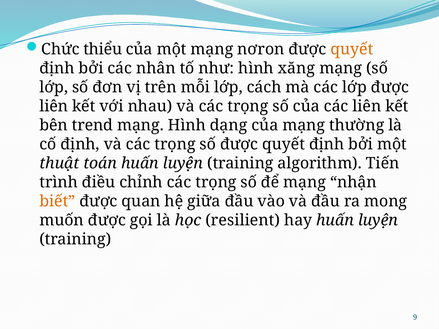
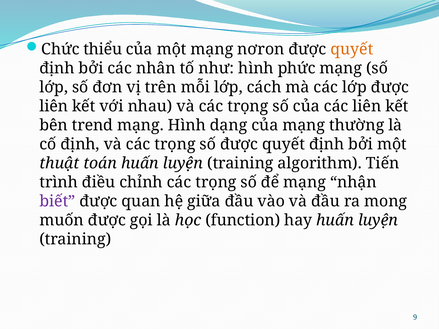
xăng: xăng -> phức
biết colour: orange -> purple
resilient: resilient -> function
